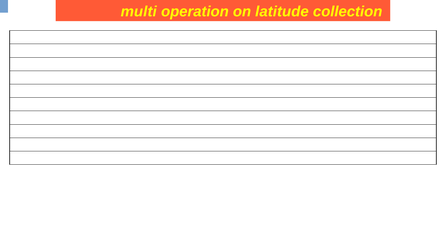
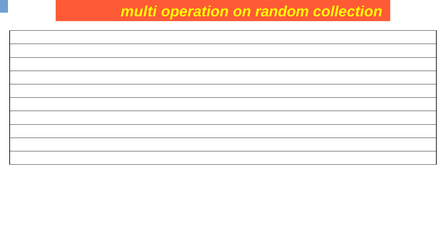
latitude: latitude -> random
